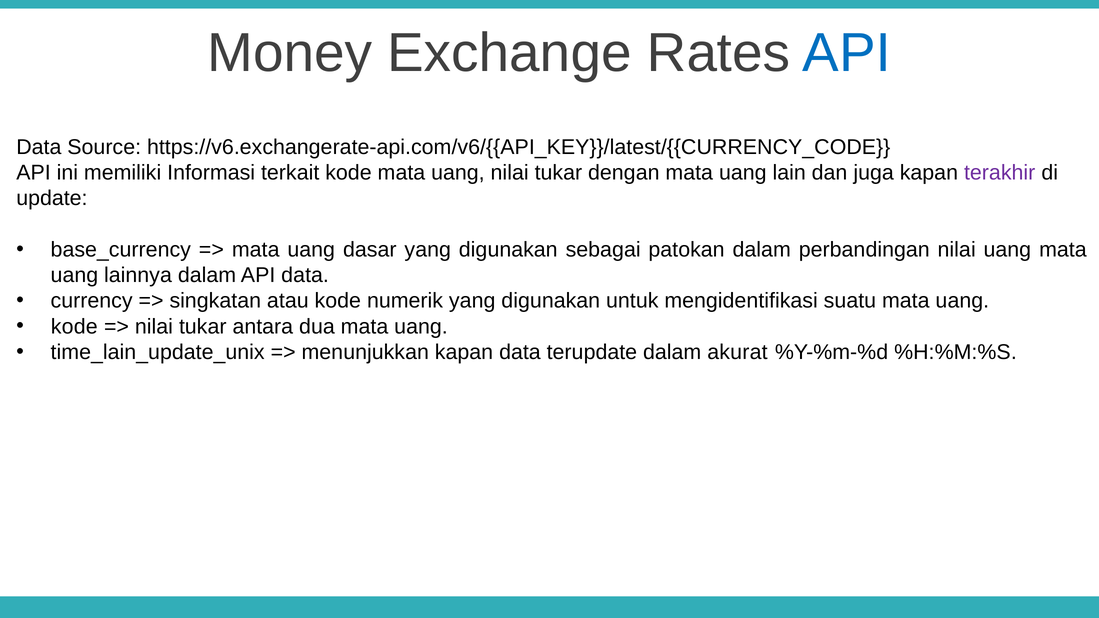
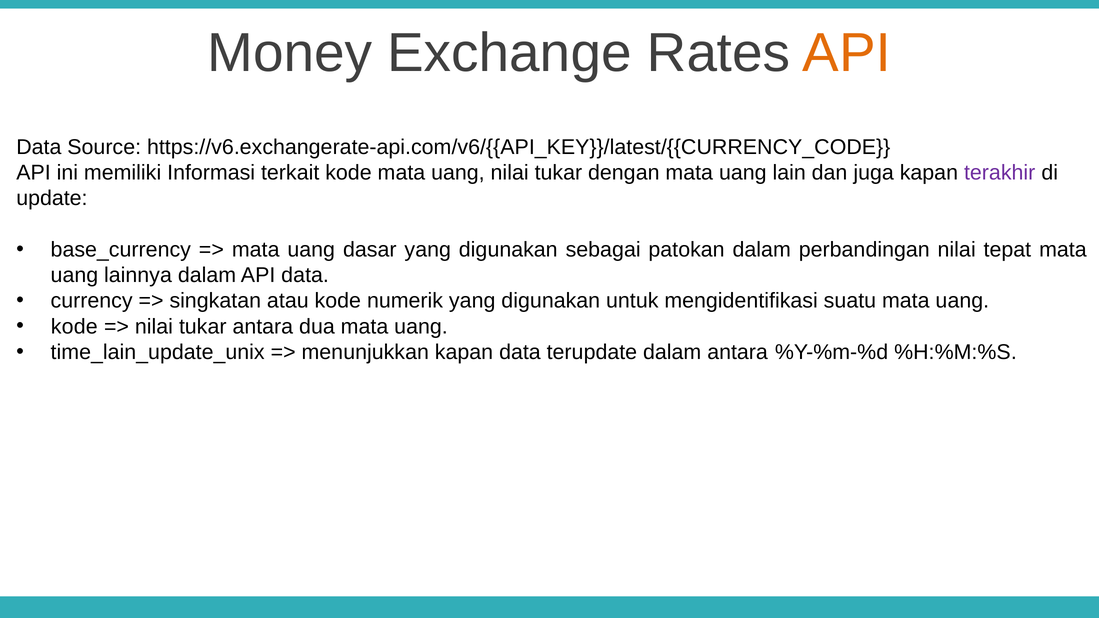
API at (847, 53) colour: blue -> orange
nilai uang: uang -> tepat
dalam akurat: akurat -> antara
